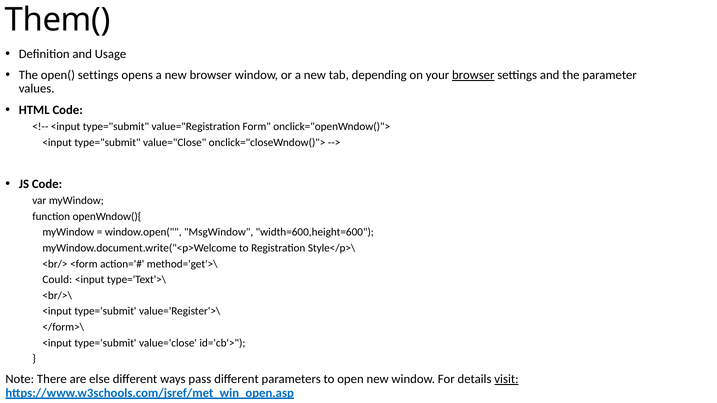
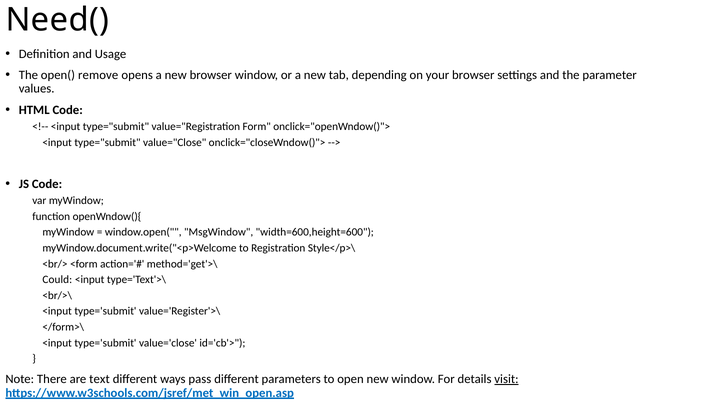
Them(: Them( -> Need(
open( settings: settings -> remove
browser at (473, 75) underline: present -> none
else: else -> text
